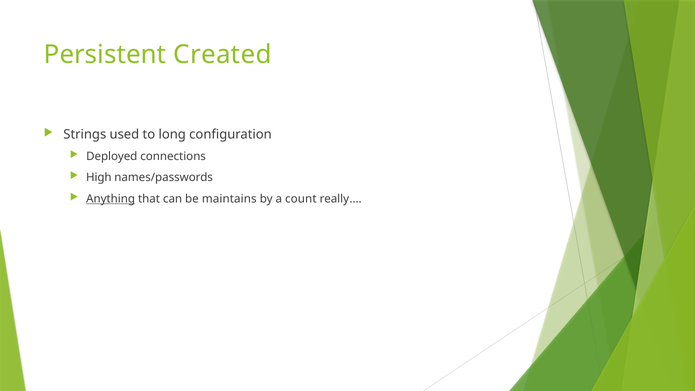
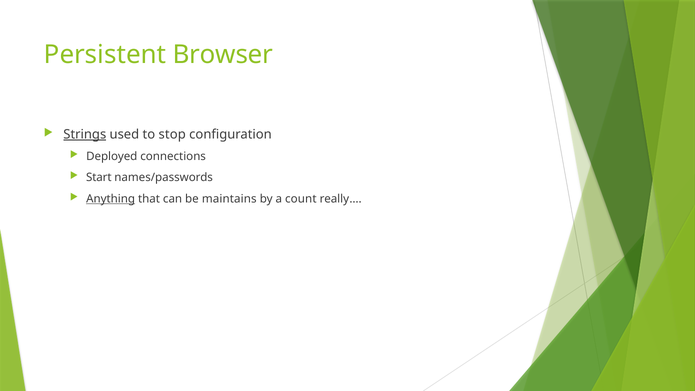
Created: Created -> Browser
Strings underline: none -> present
long: long -> stop
High: High -> Start
